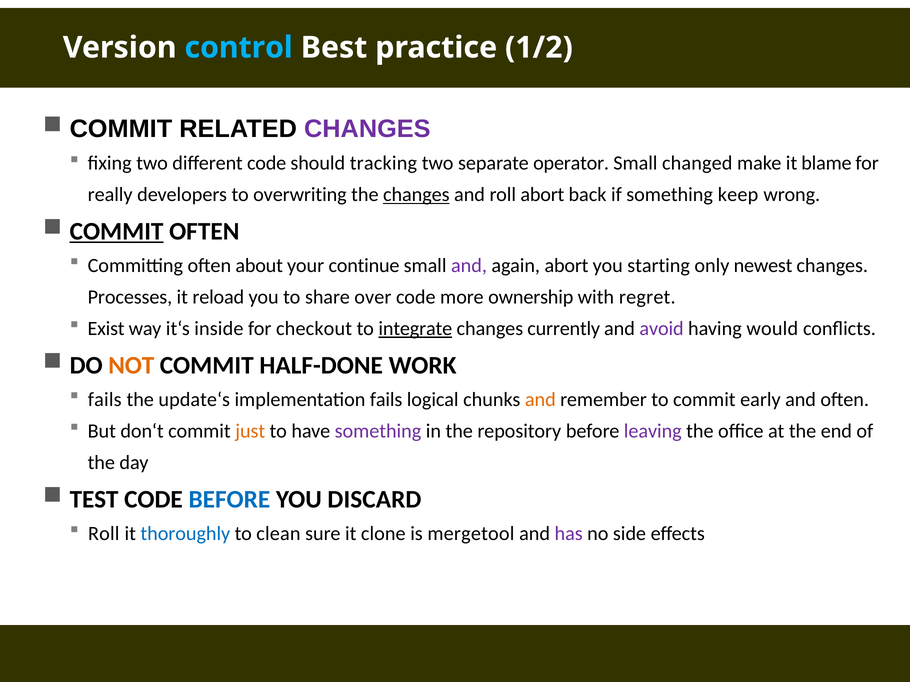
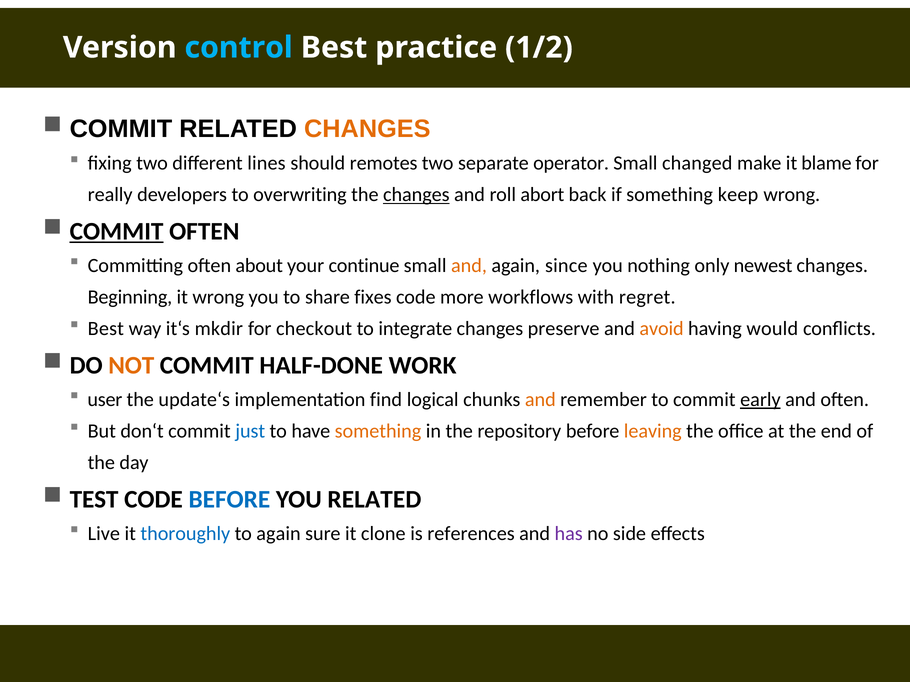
CHANGES at (367, 129) colour: purple -> orange
different code: code -> lines
tracking: tracking -> remotes
and at (469, 266) colour: purple -> orange
again abort: abort -> since
starting: starting -> nothing
Processes: Processes -> Beginning
it reload: reload -> wrong
over: over -> fixes
ownership: ownership -> workflows
Exist at (106, 329): Exist -> Best
inside: inside -> mkdir
integrate underline: present -> none
currently: currently -> preserve
avoid colour: purple -> orange
fails at (105, 400): fails -> user
implementation fails: fails -> find
early underline: none -> present
just colour: orange -> blue
something at (378, 431) colour: purple -> orange
leaving colour: purple -> orange
YOU DISCARD: DISCARD -> RELATED
Roll at (104, 534): Roll -> Live
to clean: clean -> again
mergetool: mergetool -> references
